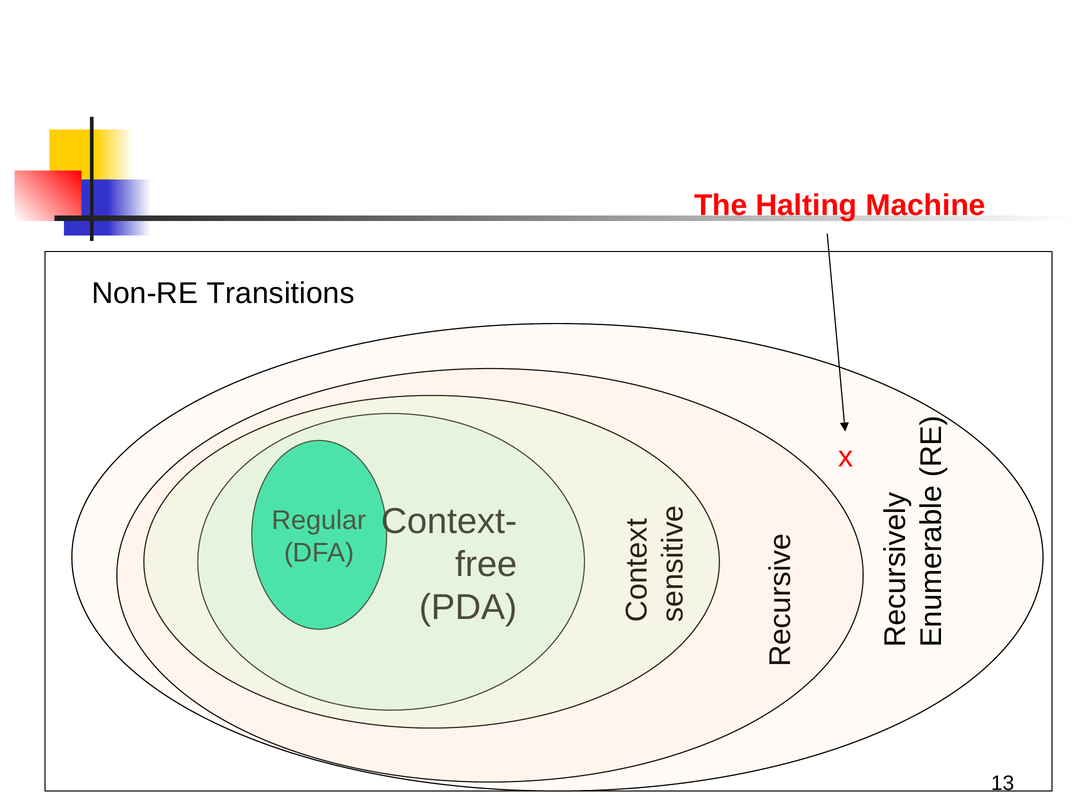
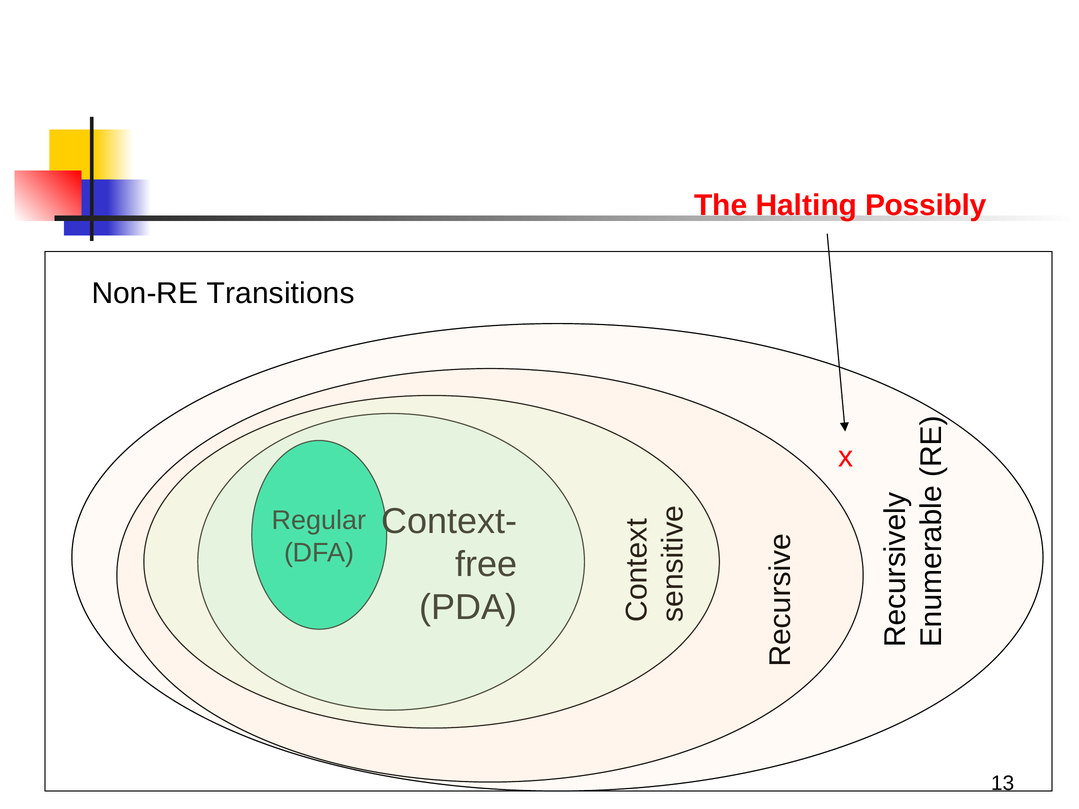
Machine: Machine -> Possibly
